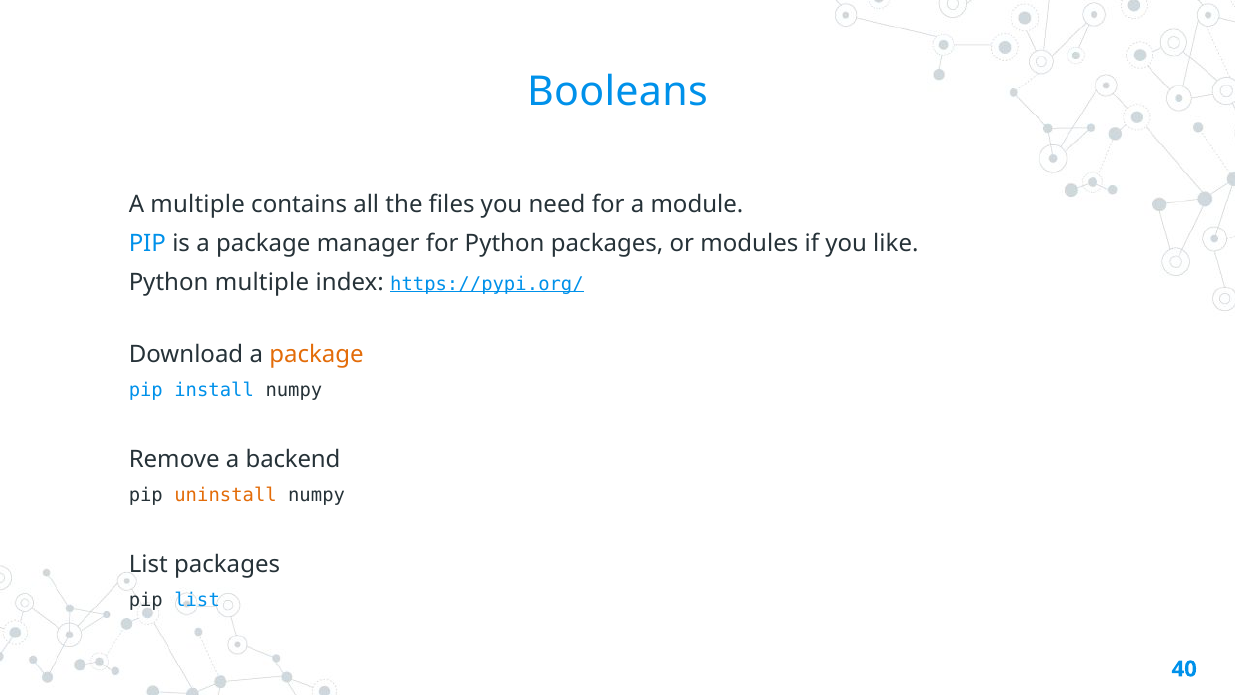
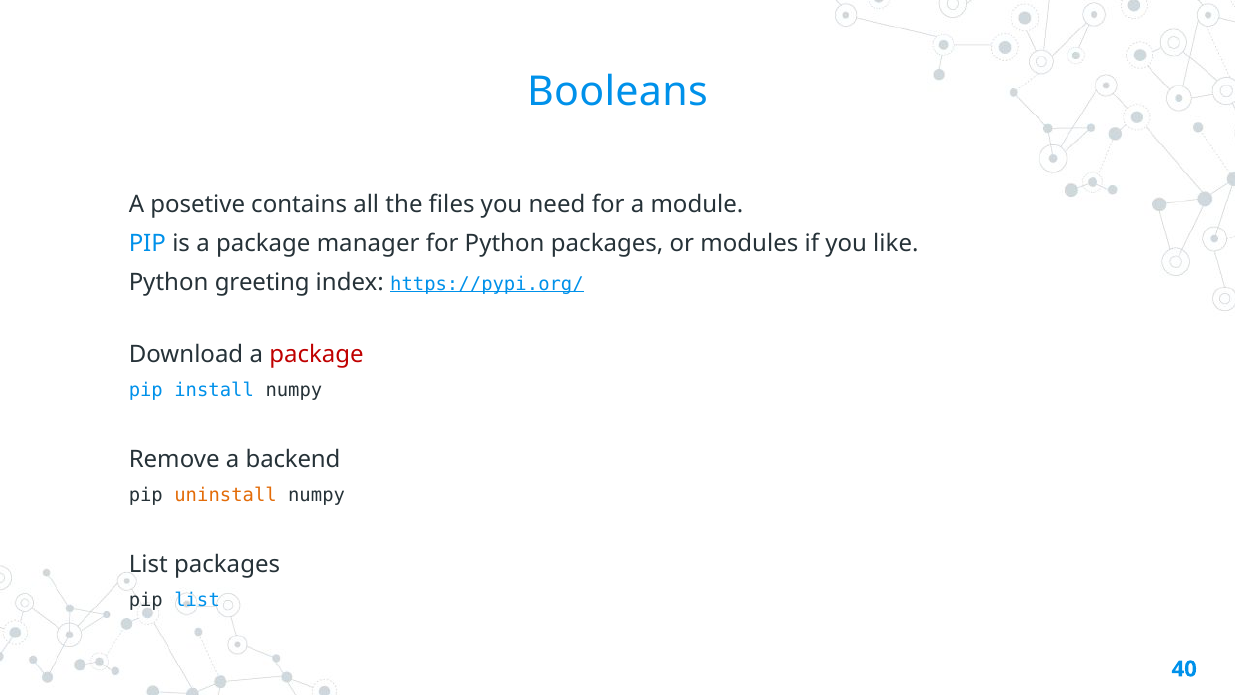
A multiple: multiple -> posetive
Python multiple: multiple -> greeting
package at (317, 355) colour: orange -> red
